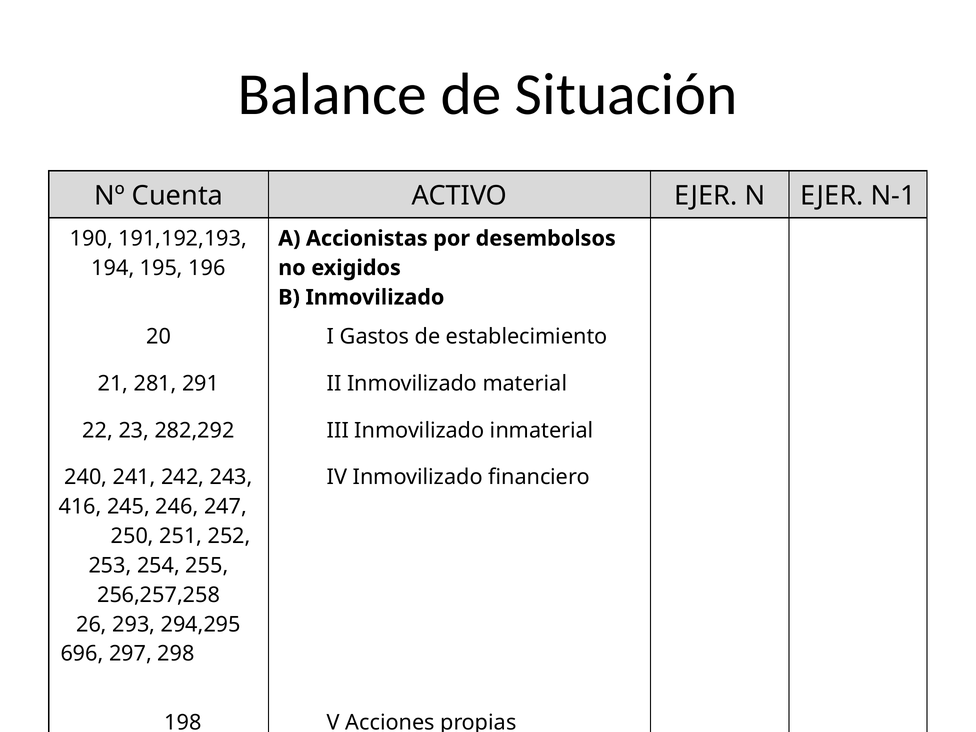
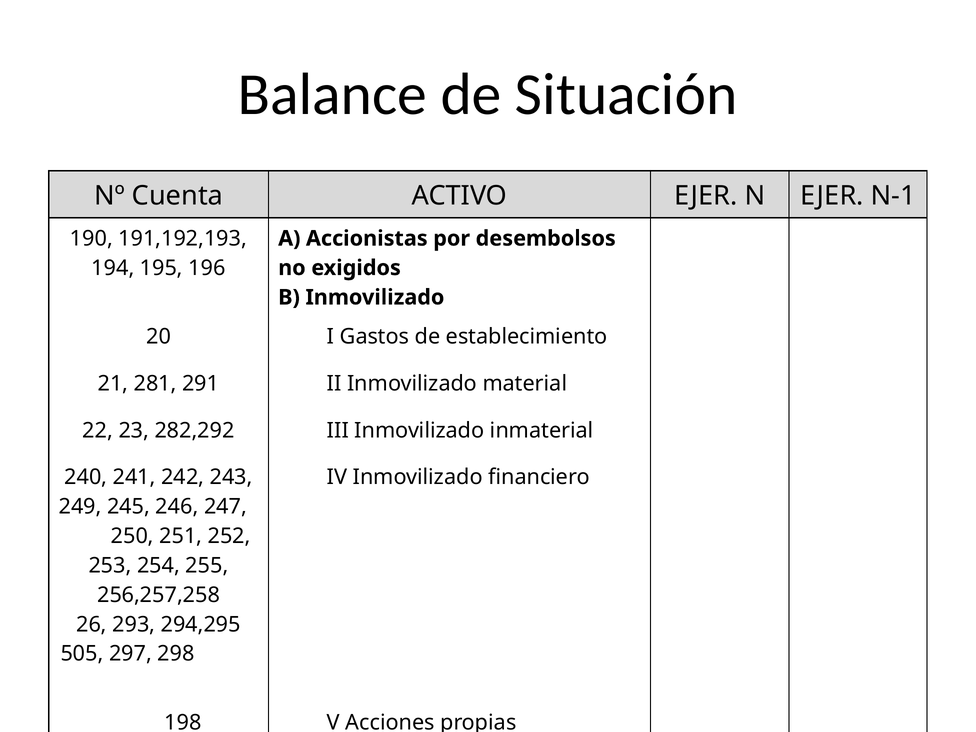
416: 416 -> 249
696: 696 -> 505
